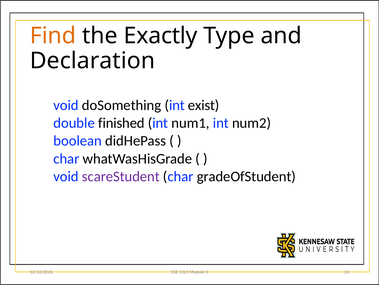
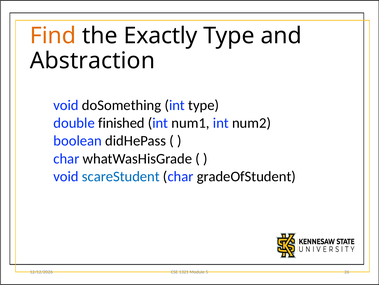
Declaration: Declaration -> Abstraction
int exist: exist -> type
scareStudent colour: purple -> blue
